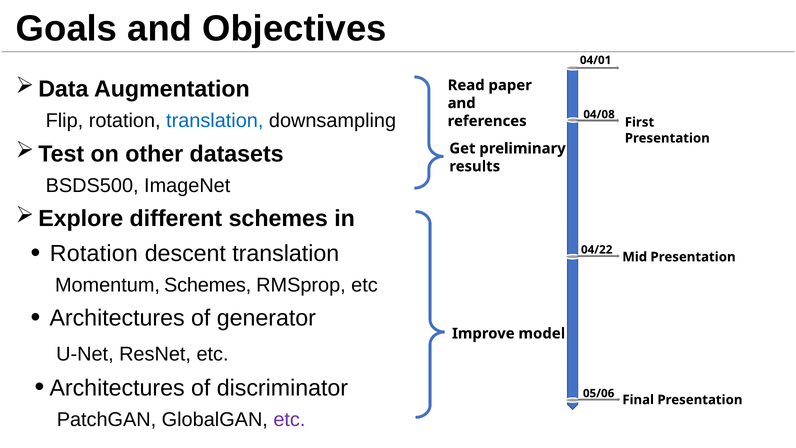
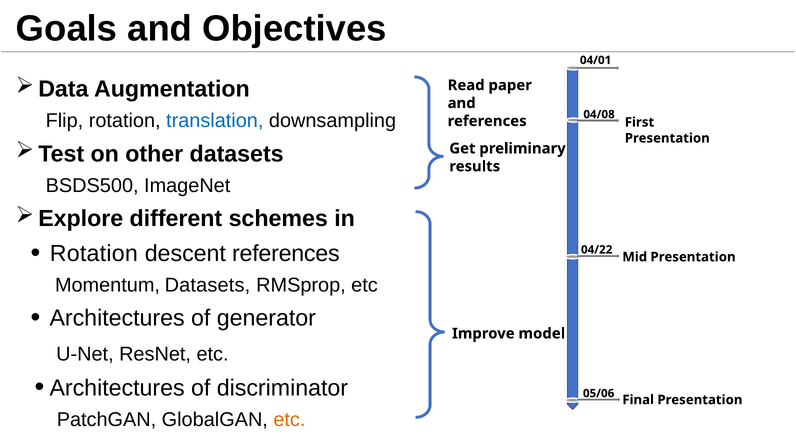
descent translation: translation -> references
Momentum Schemes: Schemes -> Datasets
etc at (289, 419) colour: purple -> orange
